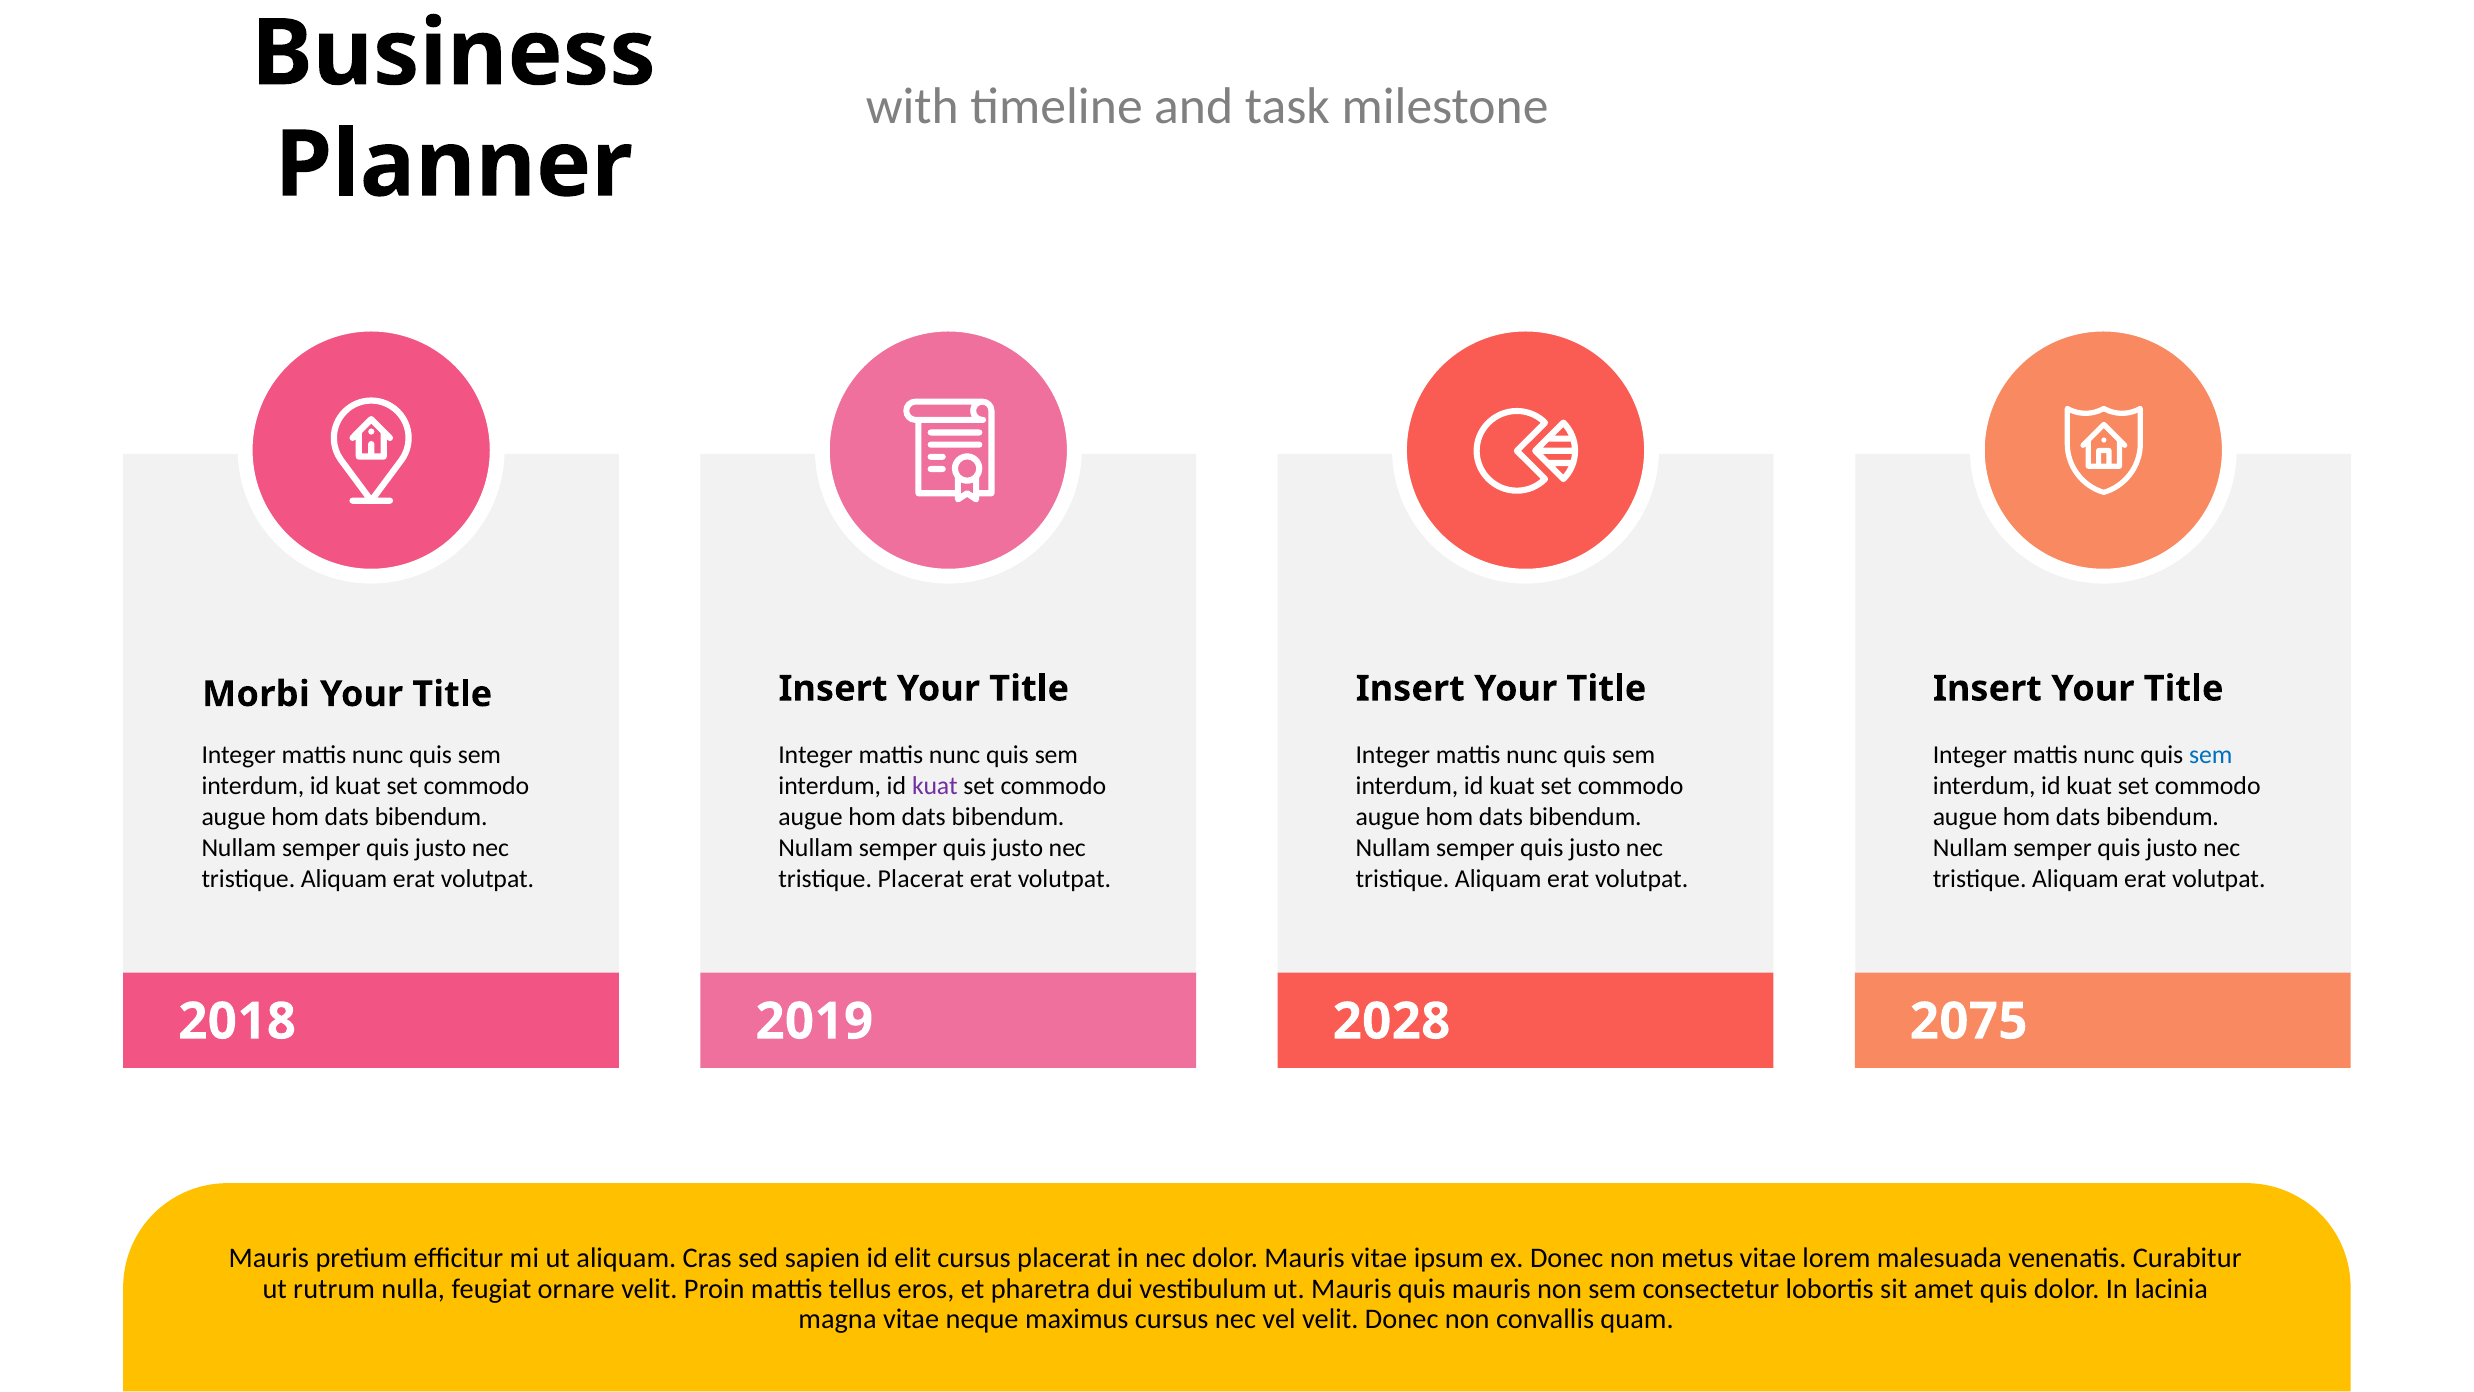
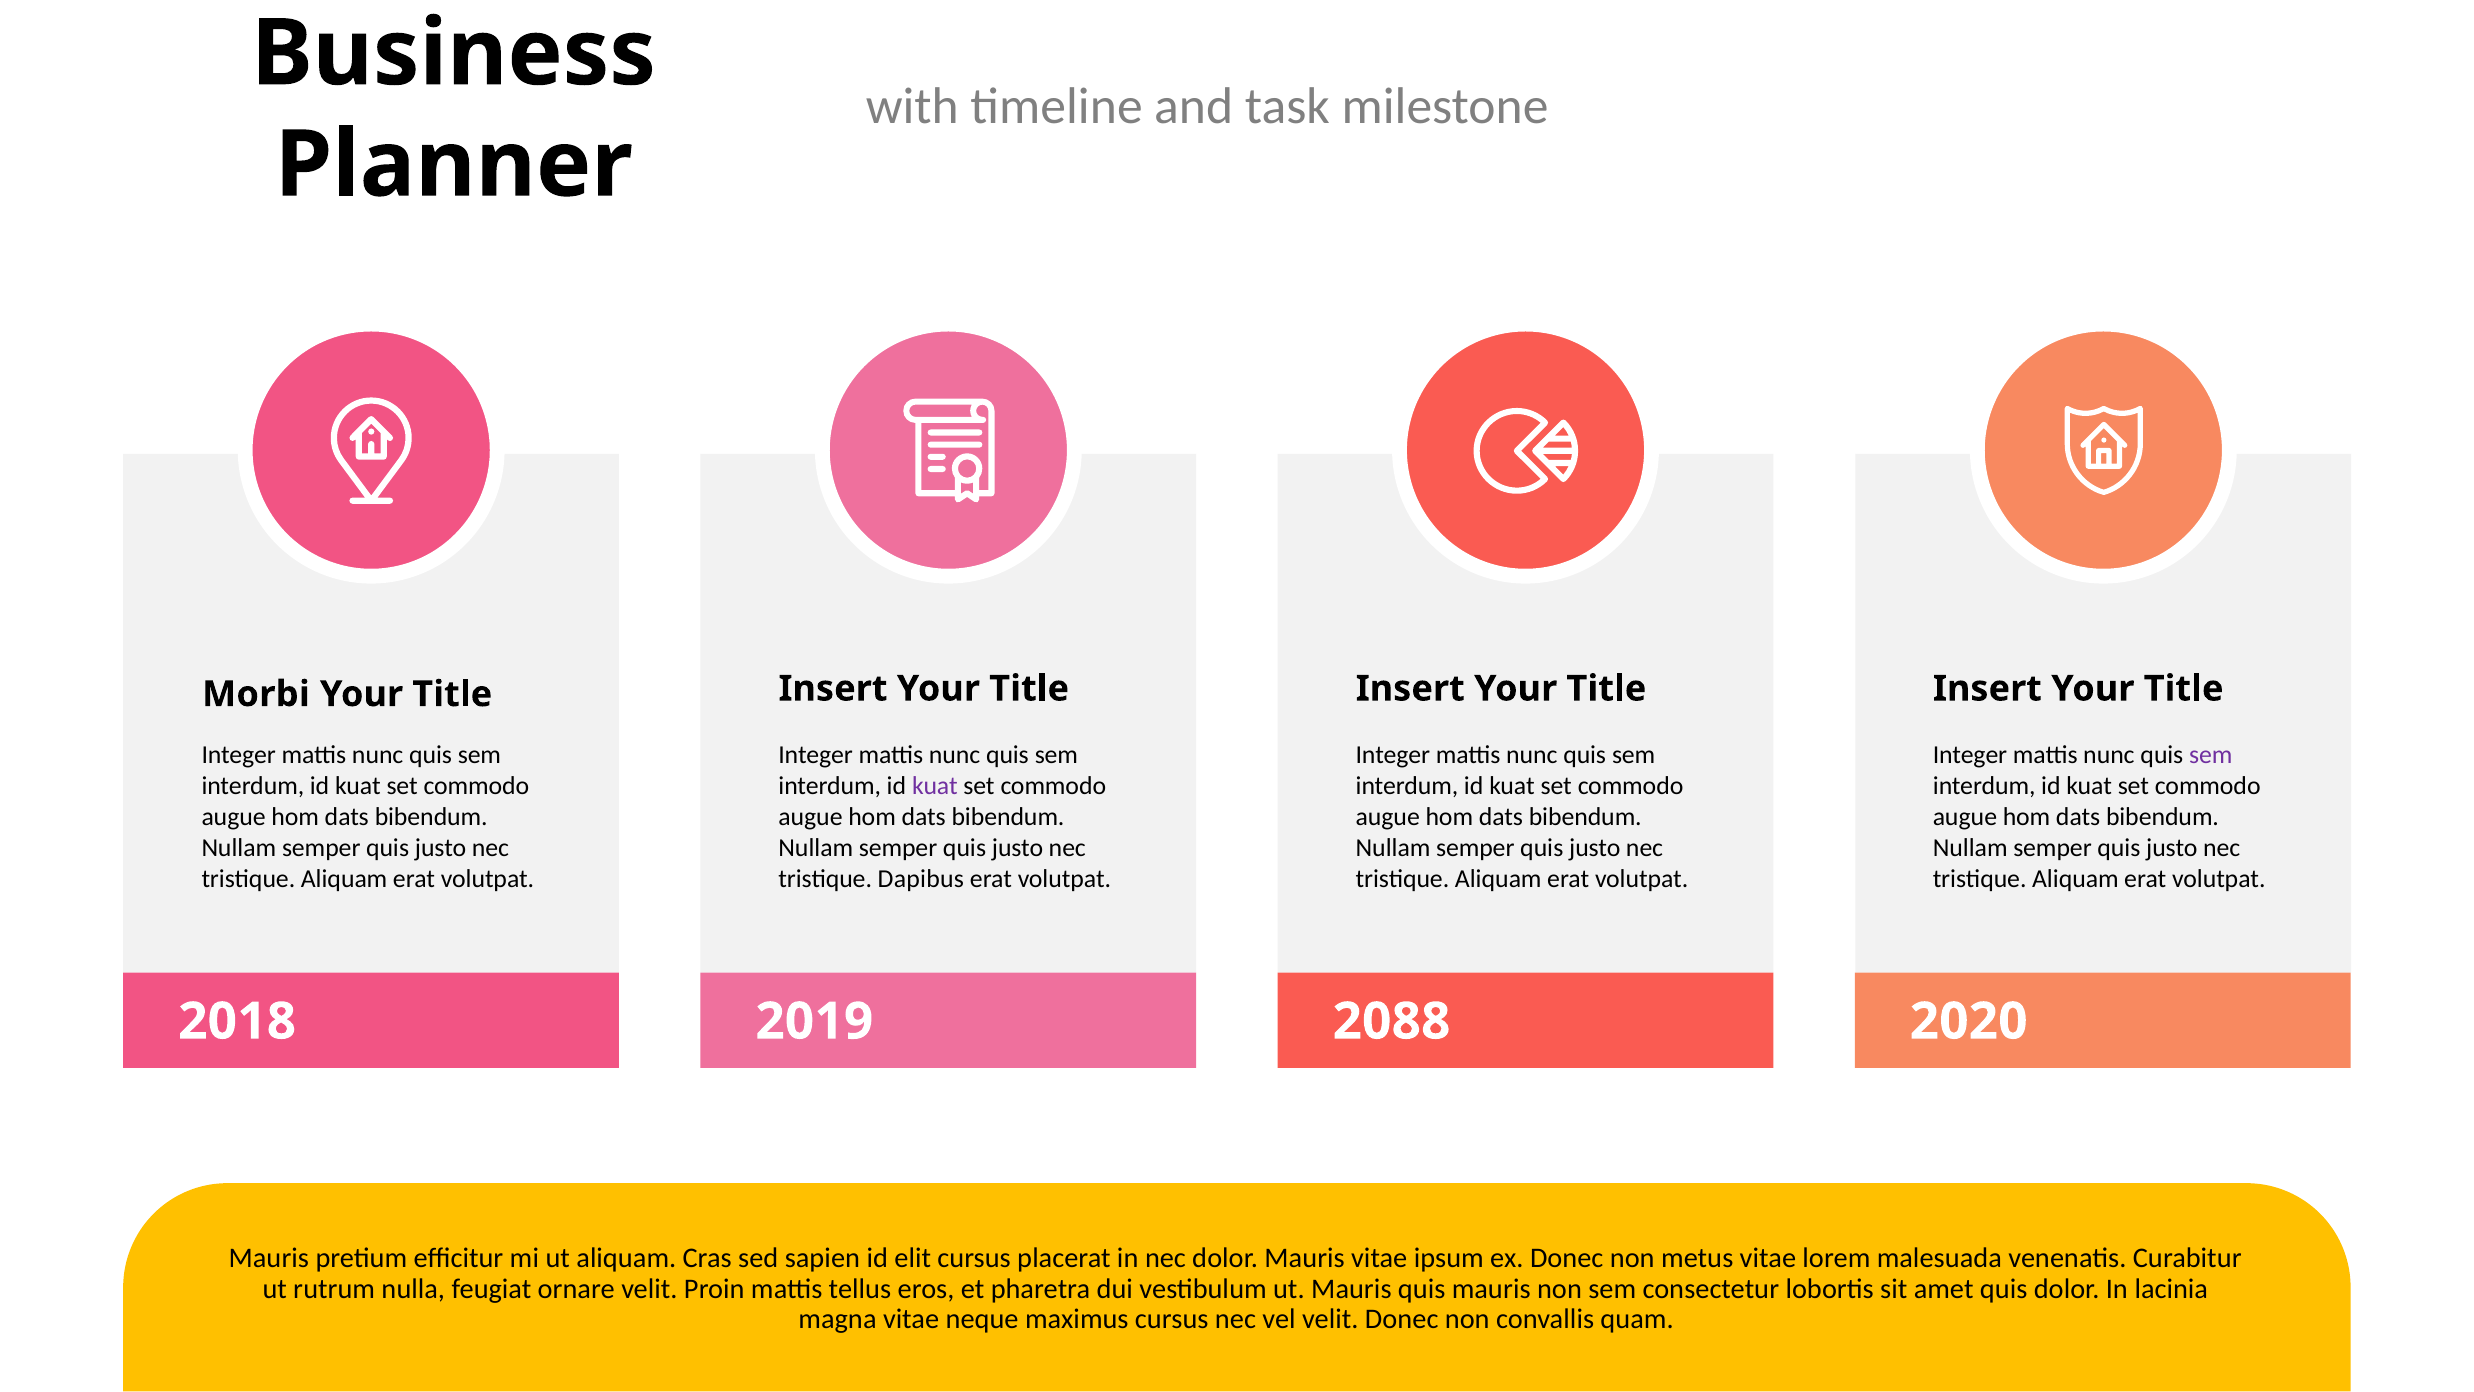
sem at (2211, 755) colour: blue -> purple
tristique Placerat: Placerat -> Dapibus
2028: 2028 -> 2088
2075: 2075 -> 2020
